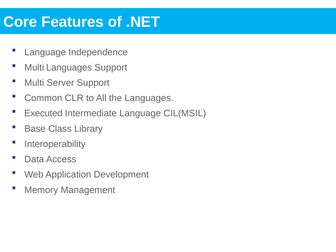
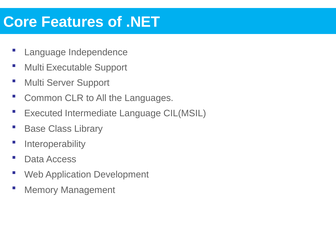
Multi Languages: Languages -> Executable
